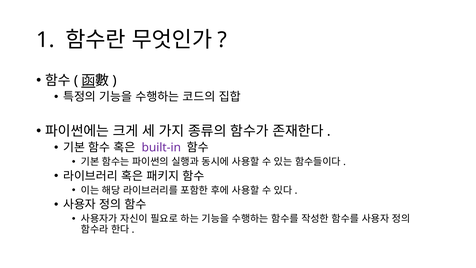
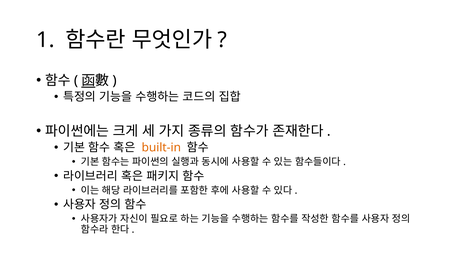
built-in colour: purple -> orange
